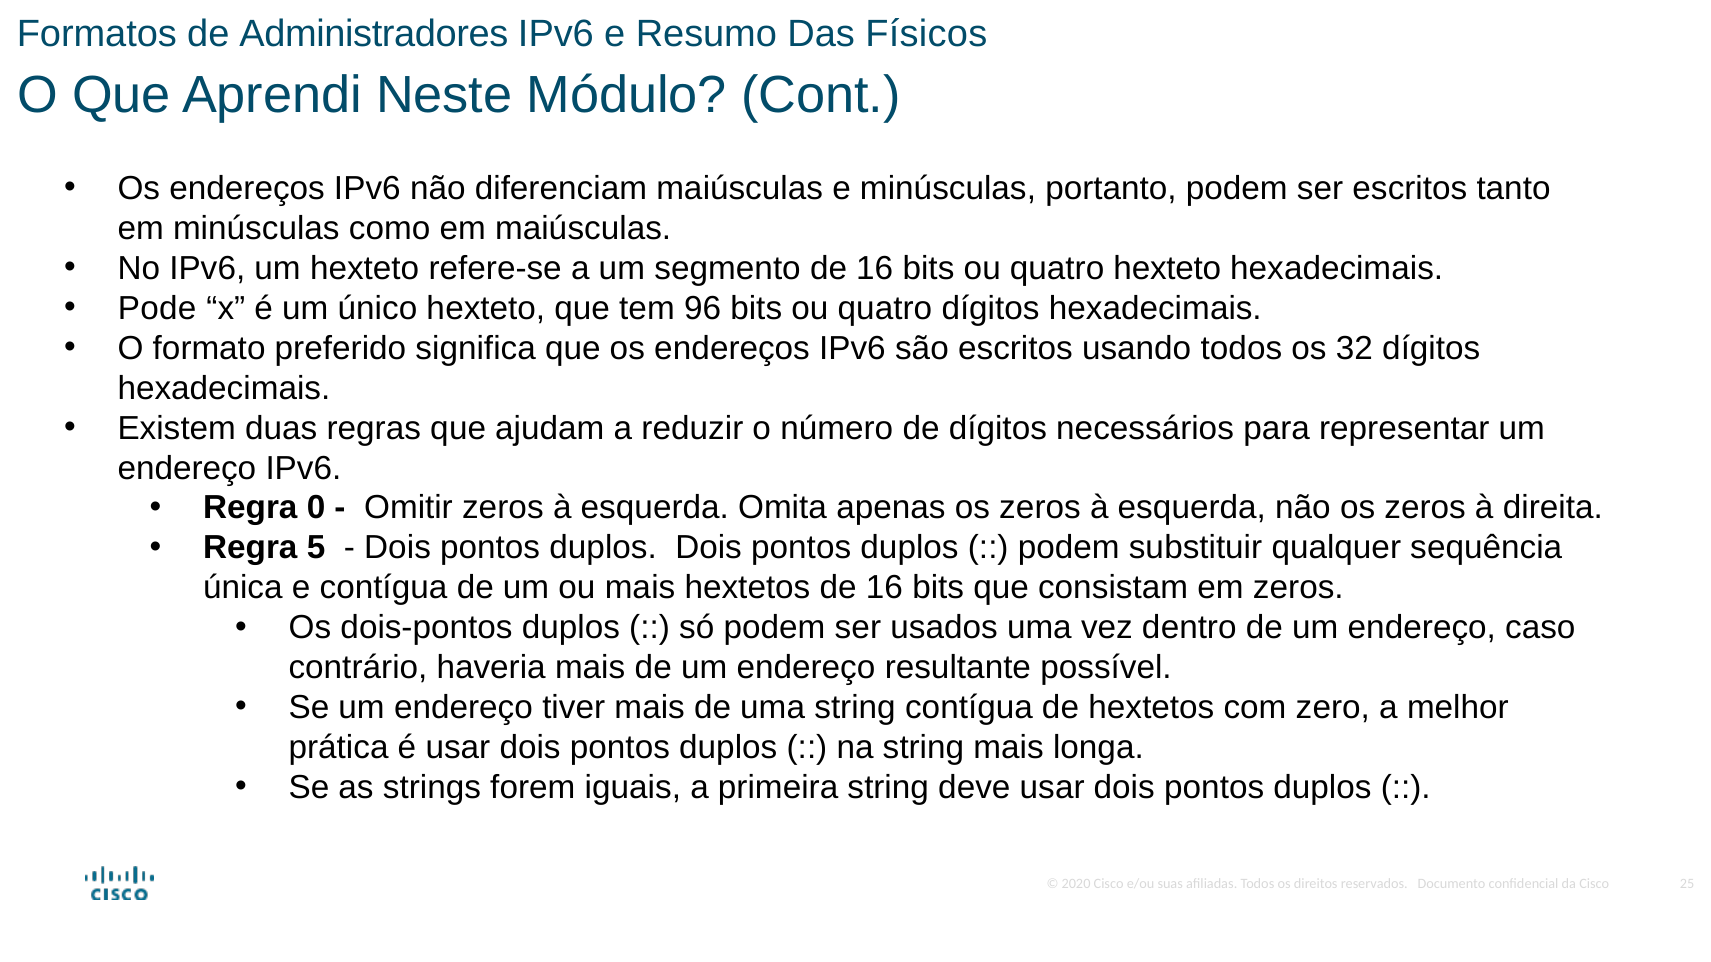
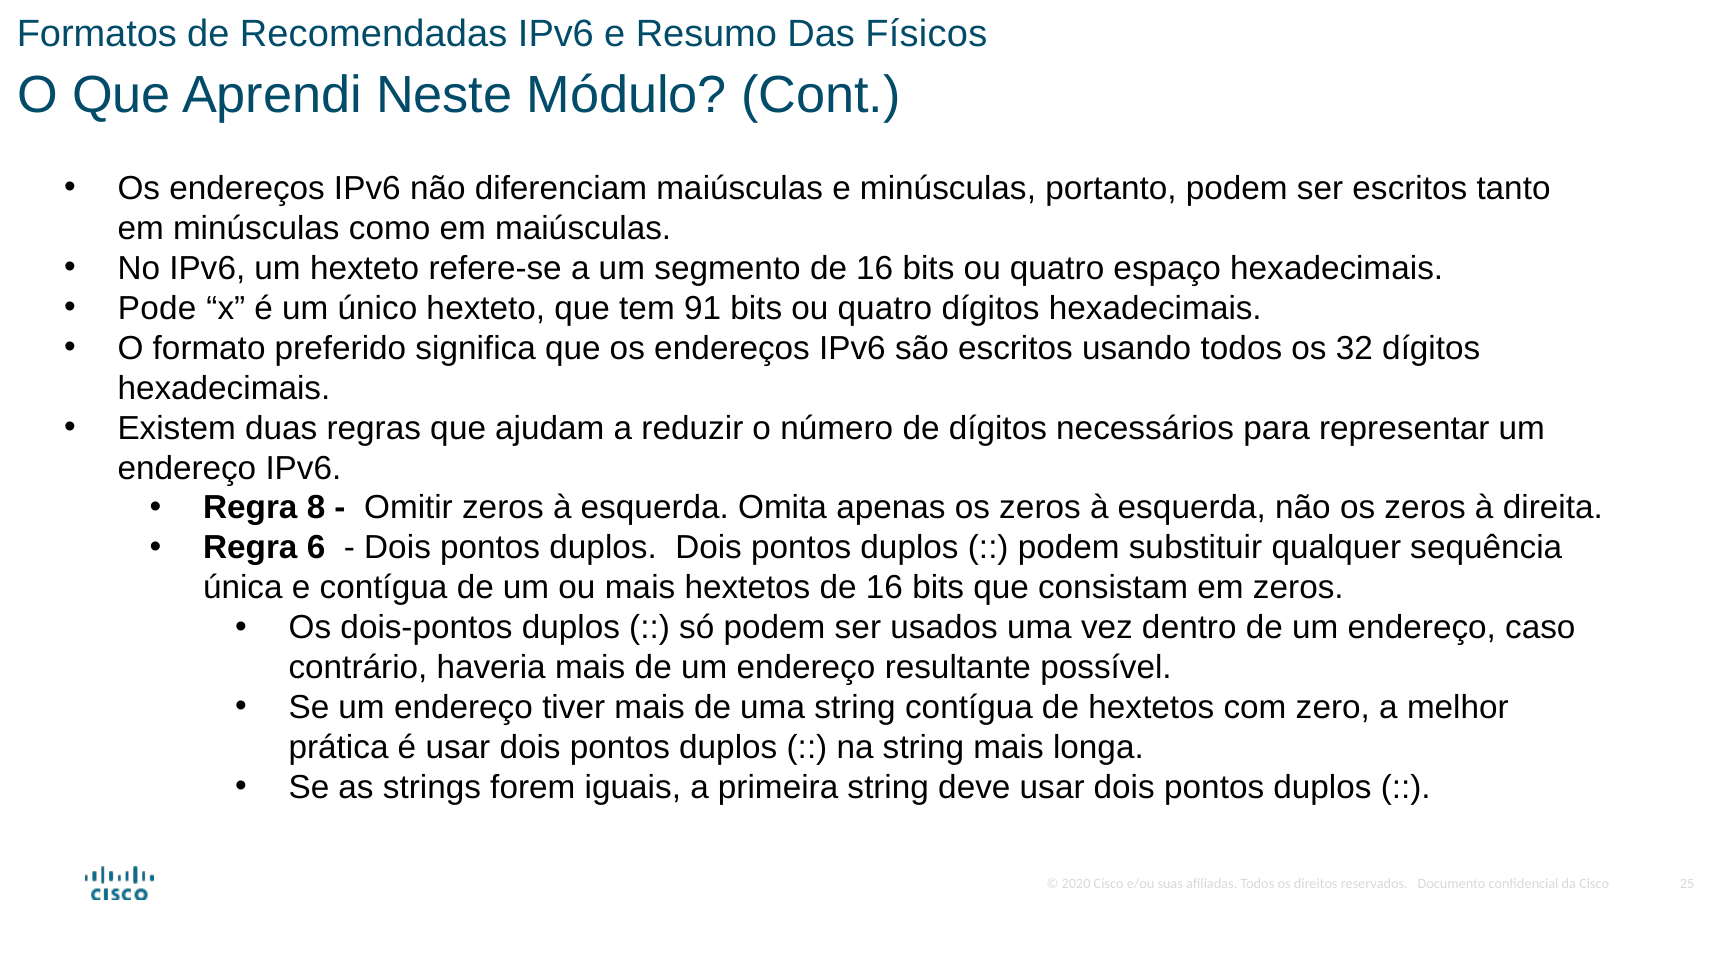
Administradores: Administradores -> Recomendadas
quatro hexteto: hexteto -> espaço
96: 96 -> 91
0: 0 -> 8
5: 5 -> 6
